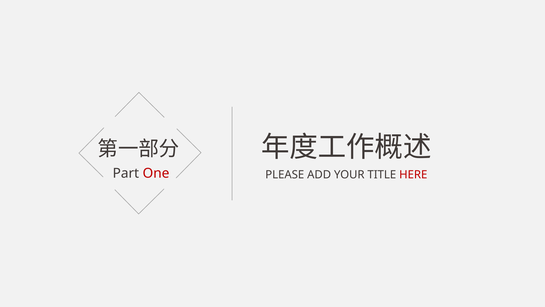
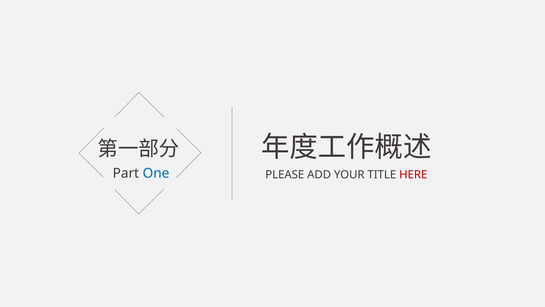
One colour: red -> blue
